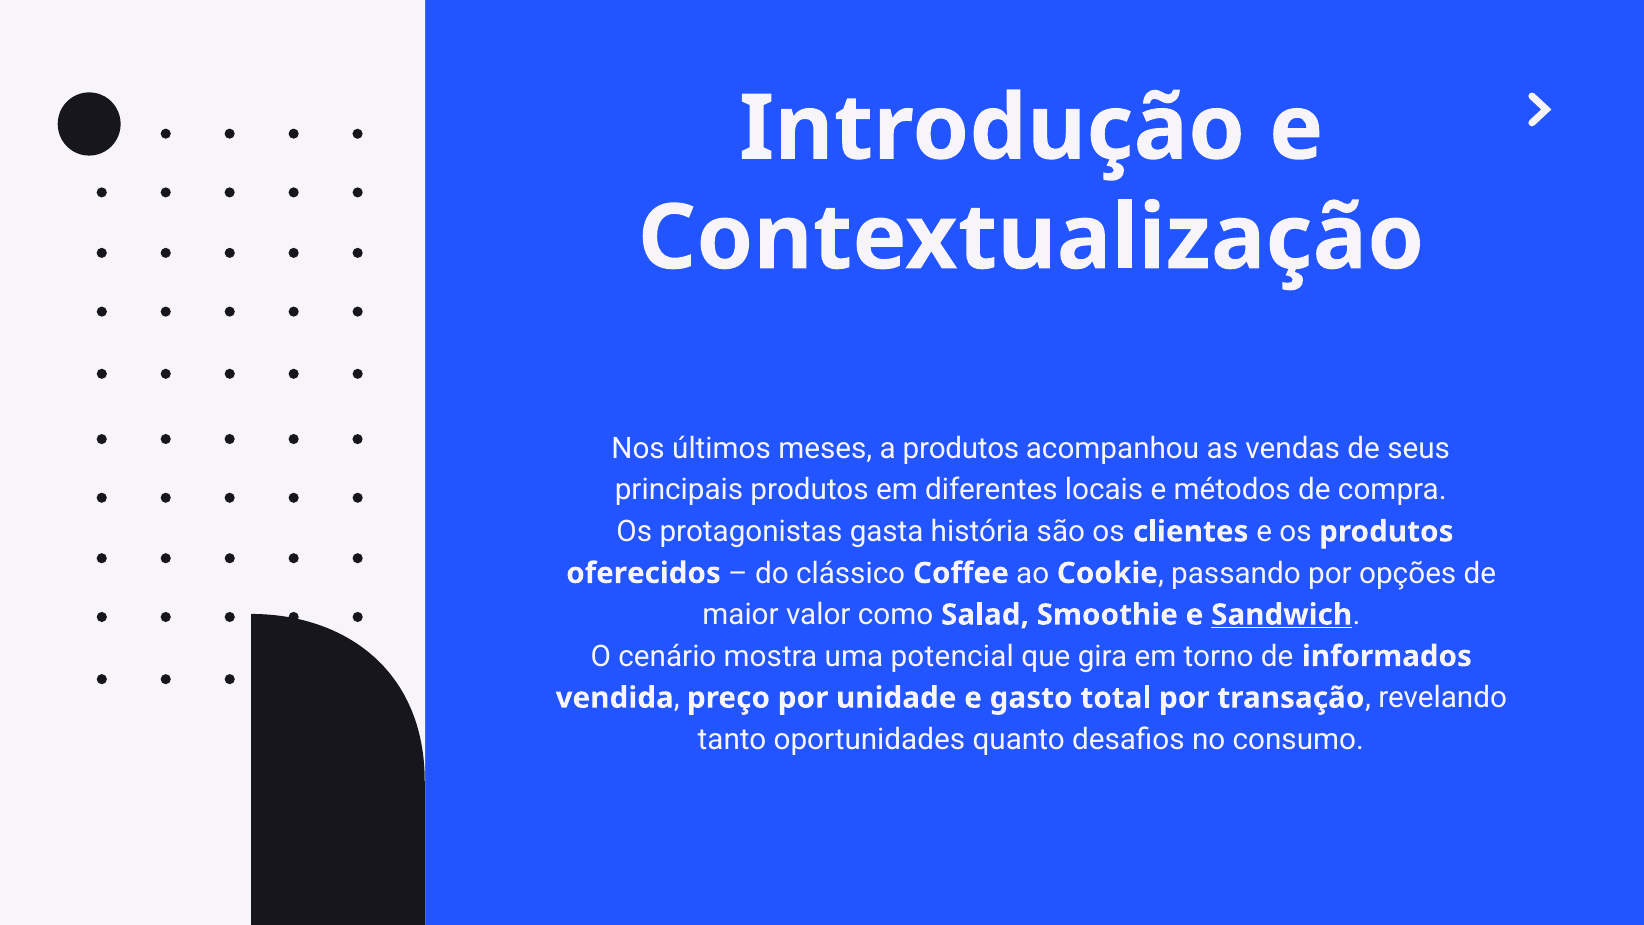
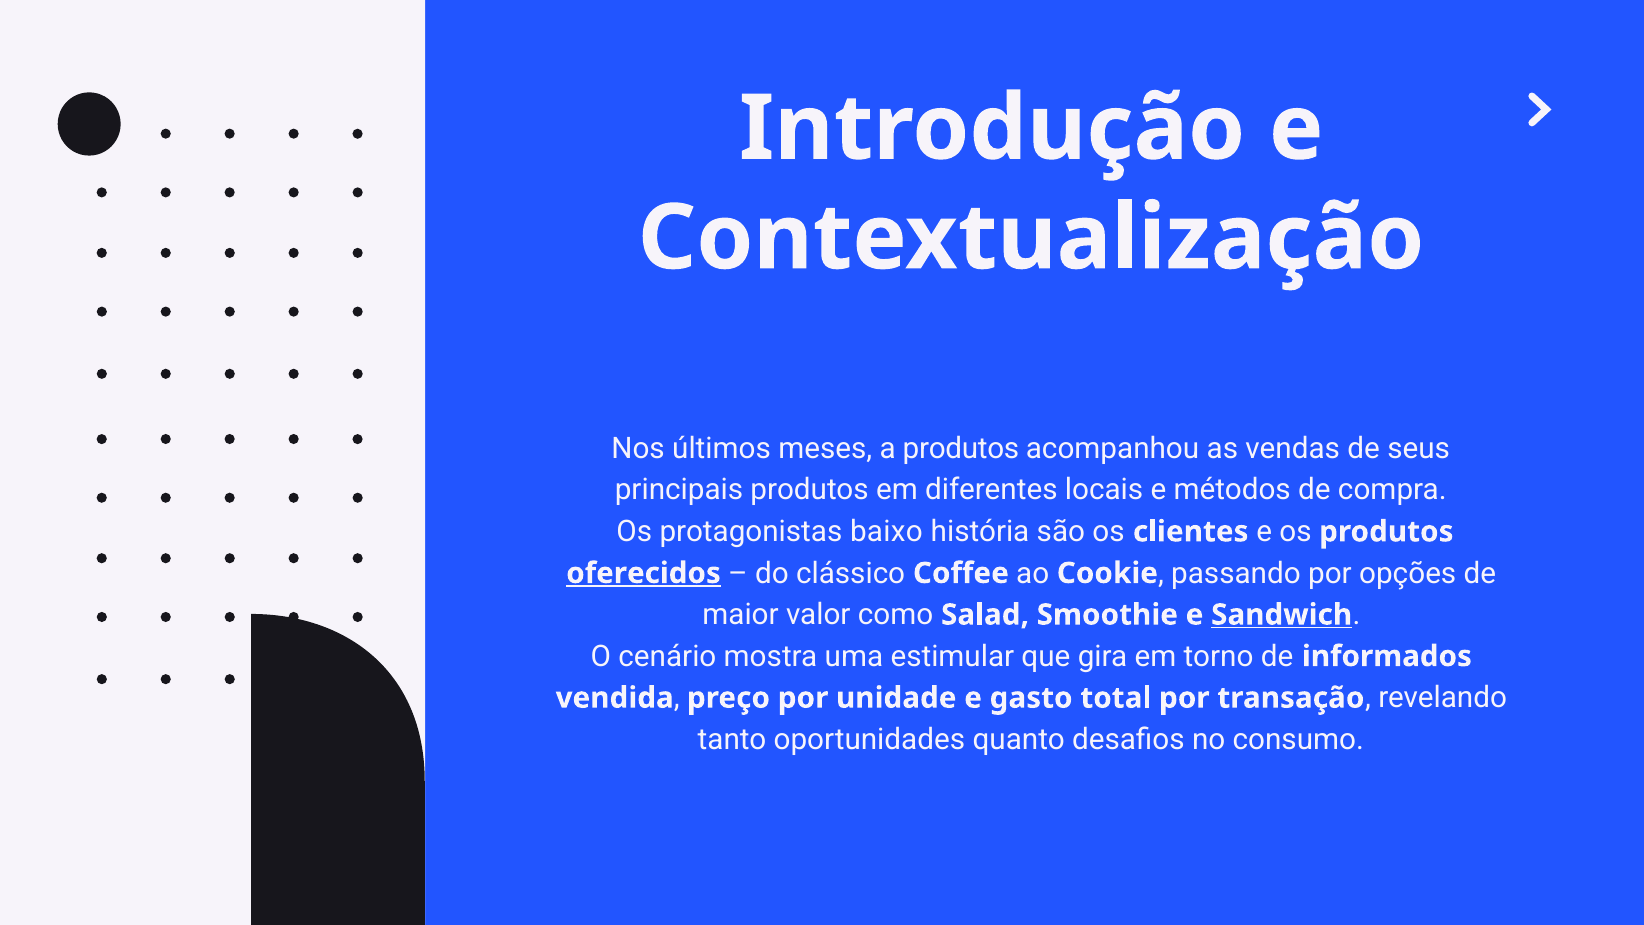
gasta: gasta -> baixo
oferecidos underline: none -> present
potencial: potencial -> estimular
